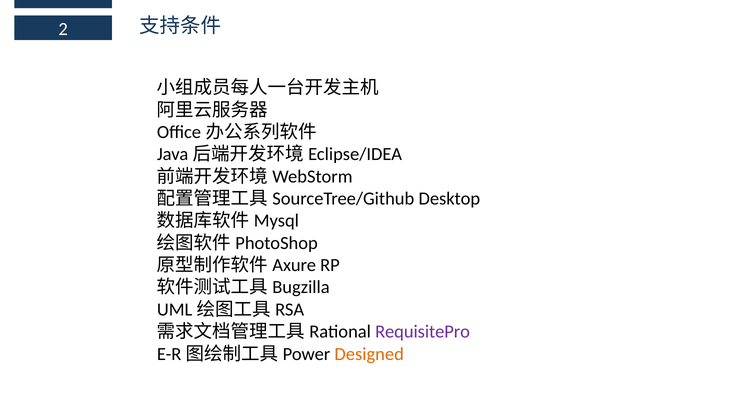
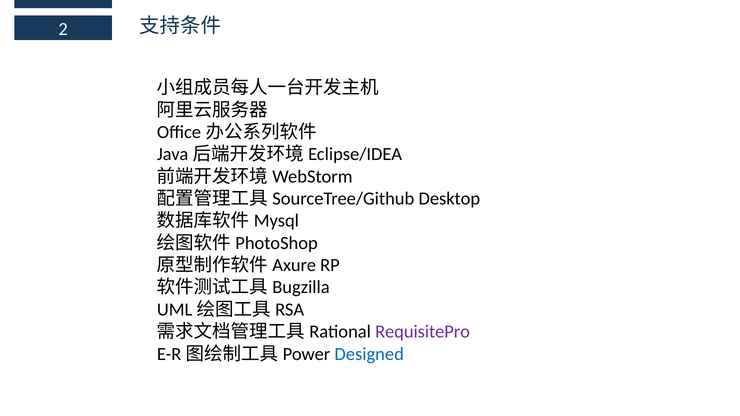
Designed colour: orange -> blue
